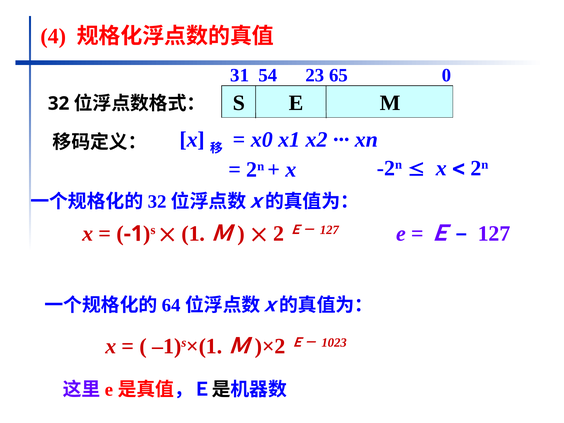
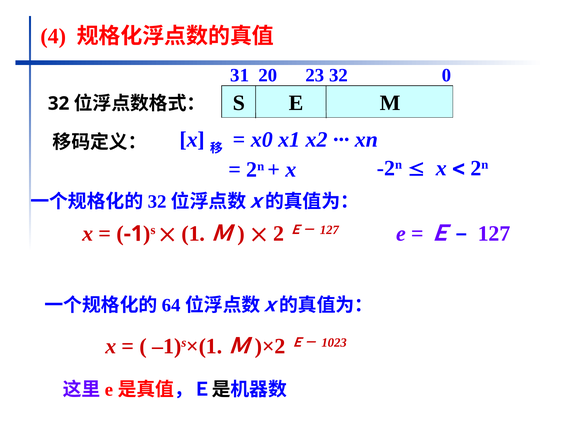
54: 54 -> 20
23 65: 65 -> 32
